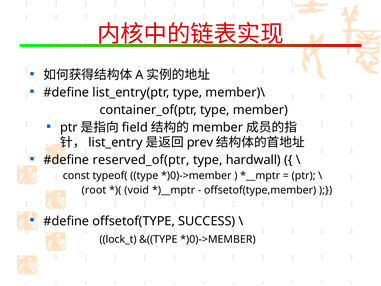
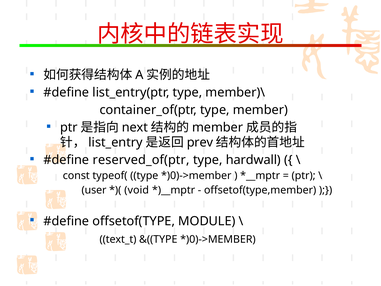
field: field -> next
root: root -> user
SUCCESS: SUCCESS -> MODULE
lock_t: lock_t -> text_t
